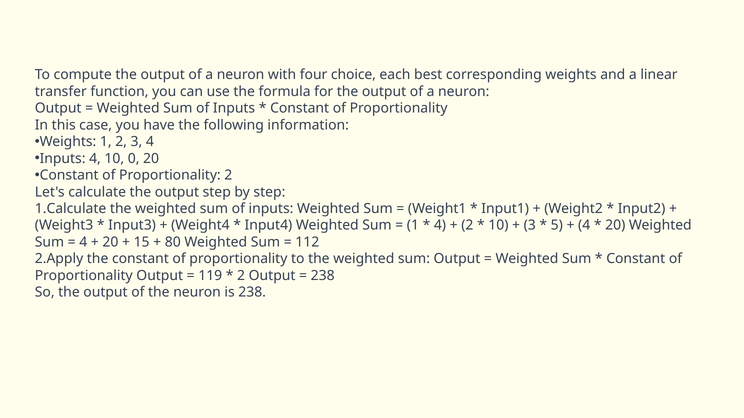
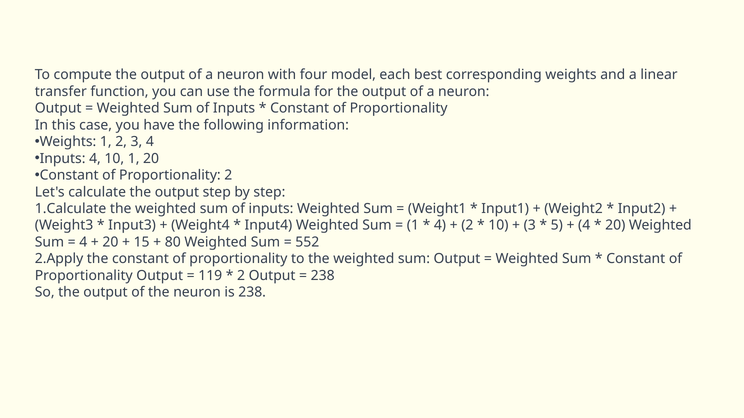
choice: choice -> model
10 0: 0 -> 1
112: 112 -> 552
